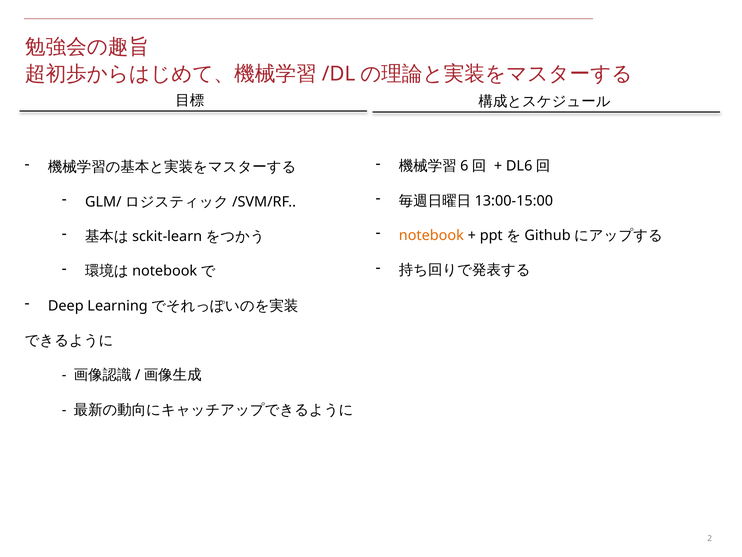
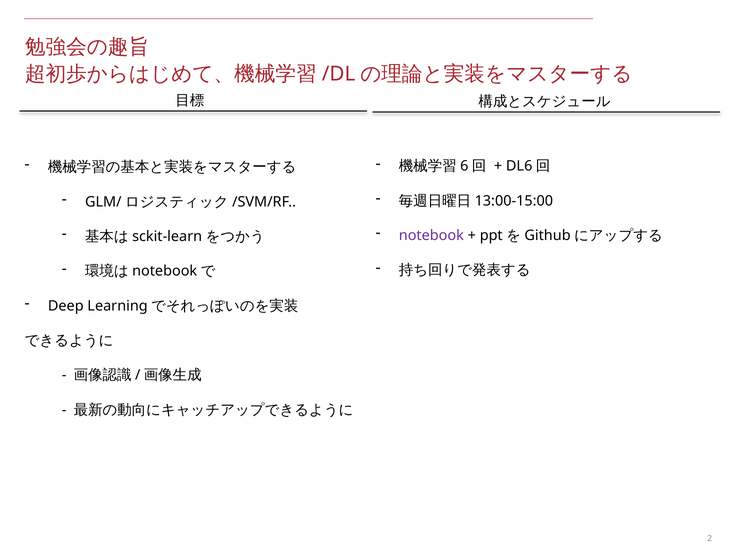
notebook colour: orange -> purple
